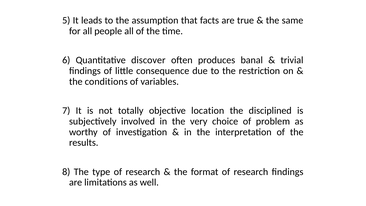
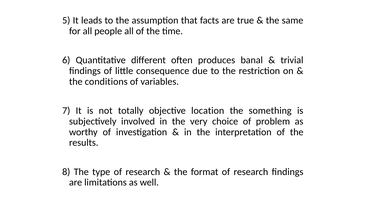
discover: discover -> different
disciplined: disciplined -> something
